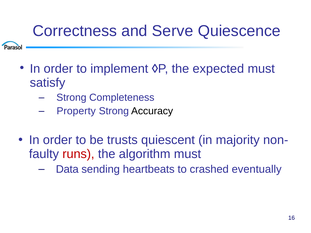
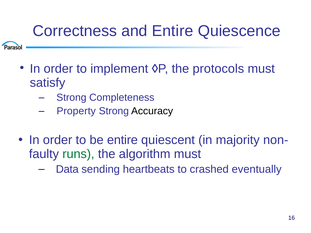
and Serve: Serve -> Entire
expected: expected -> protocols
be trusts: trusts -> entire
runs colour: red -> green
